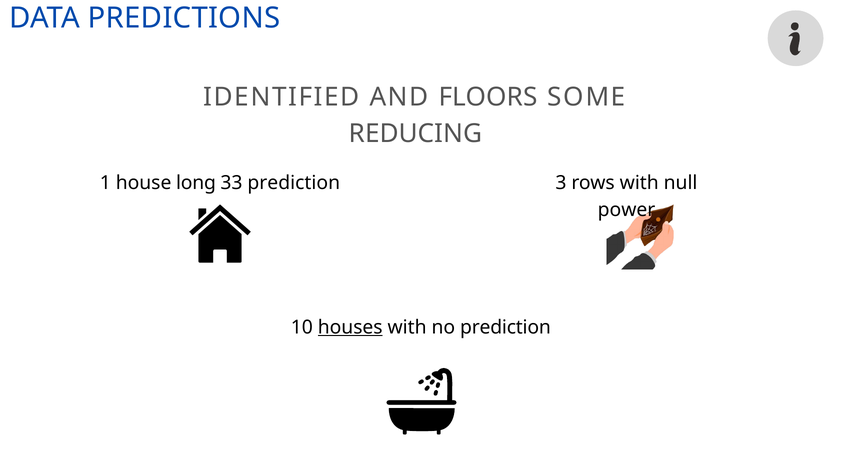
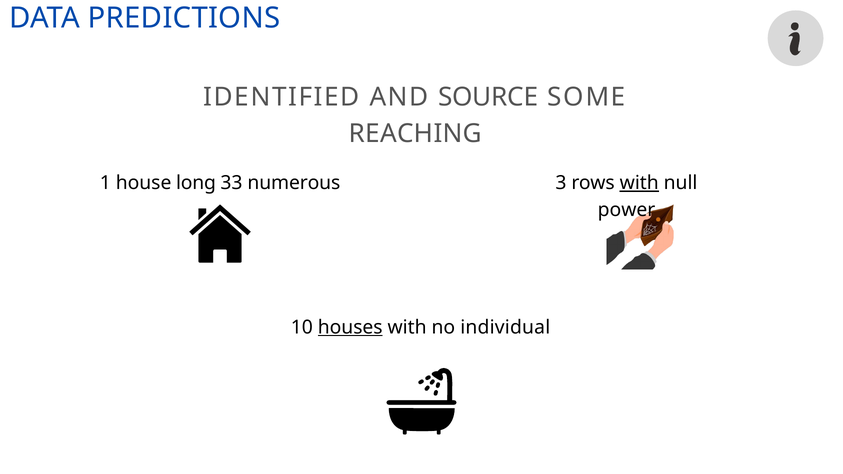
FLOORS: FLOORS -> SOURCE
REDUCING: REDUCING -> REACHING
33 prediction: prediction -> numerous
with at (639, 183) underline: none -> present
no prediction: prediction -> individual
